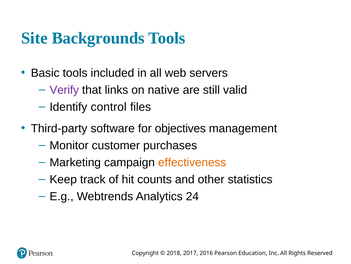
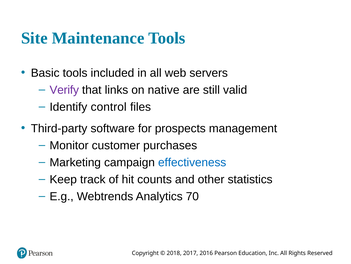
Backgrounds: Backgrounds -> Maintenance
objectives: objectives -> prospects
effectiveness colour: orange -> blue
24: 24 -> 70
